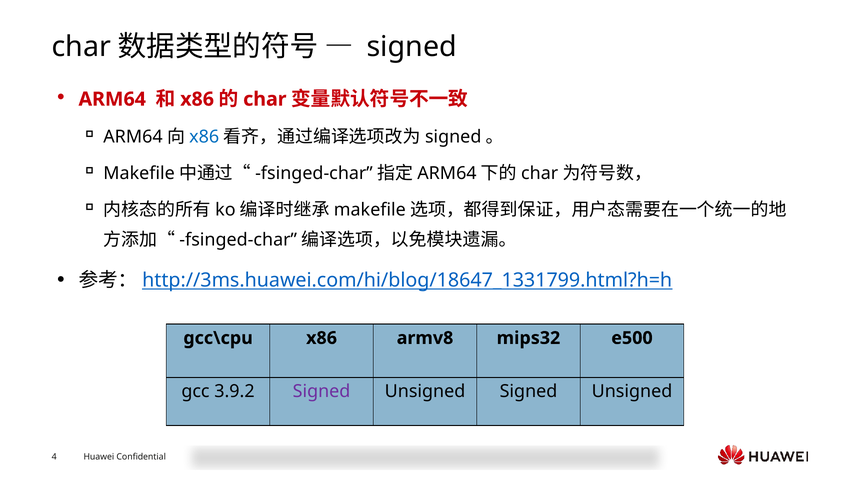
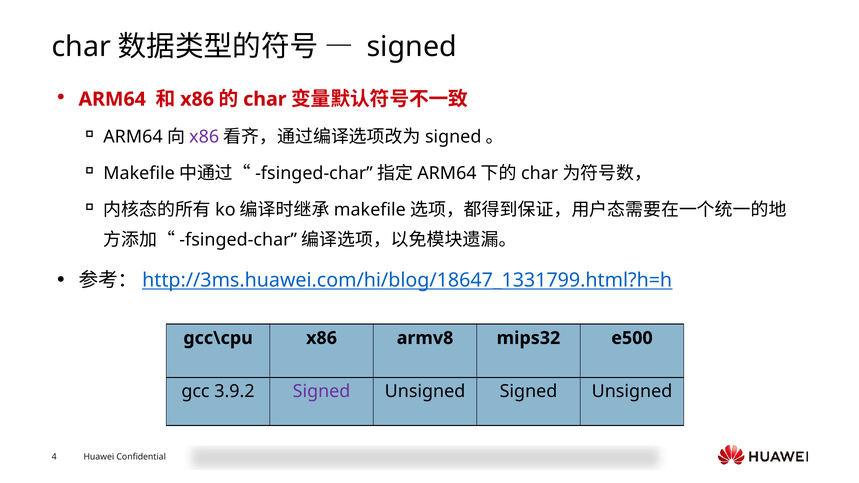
x86 at (204, 137) colour: blue -> purple
